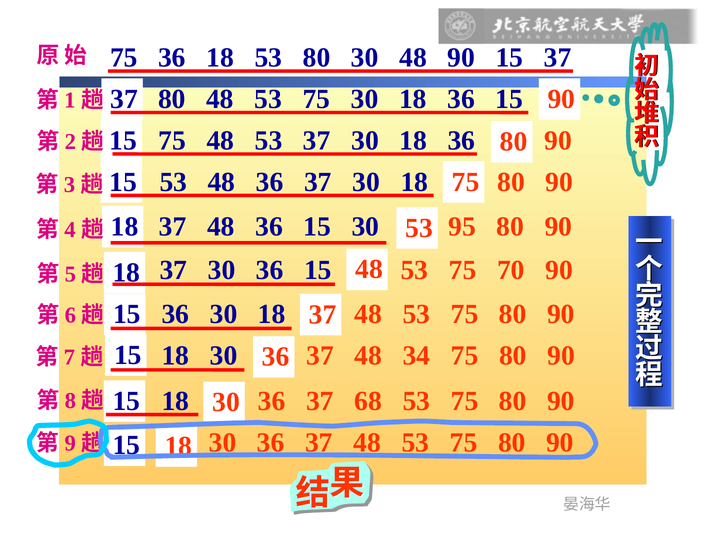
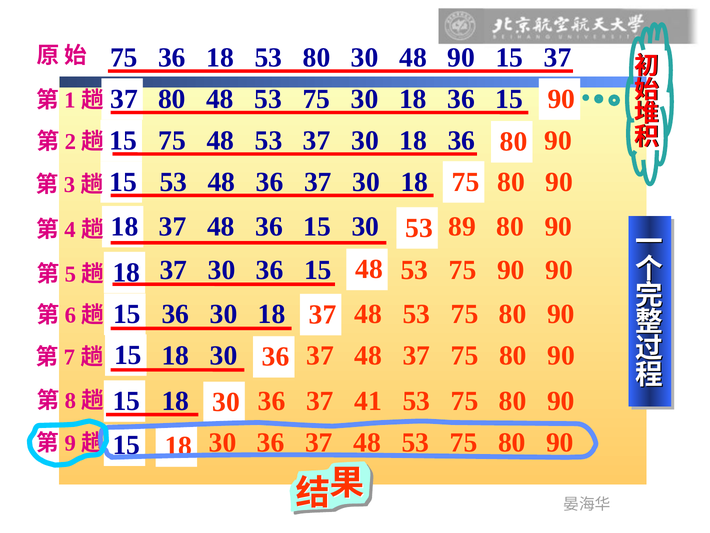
95: 95 -> 89
75 70: 70 -> 90
37 48 34: 34 -> 37
68: 68 -> 41
